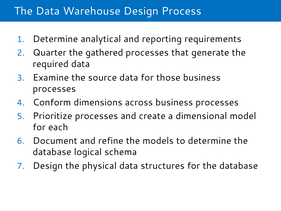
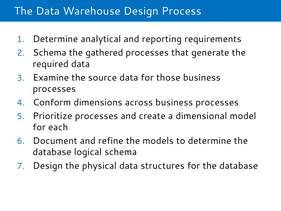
Quarter at (50, 53): Quarter -> Schema
